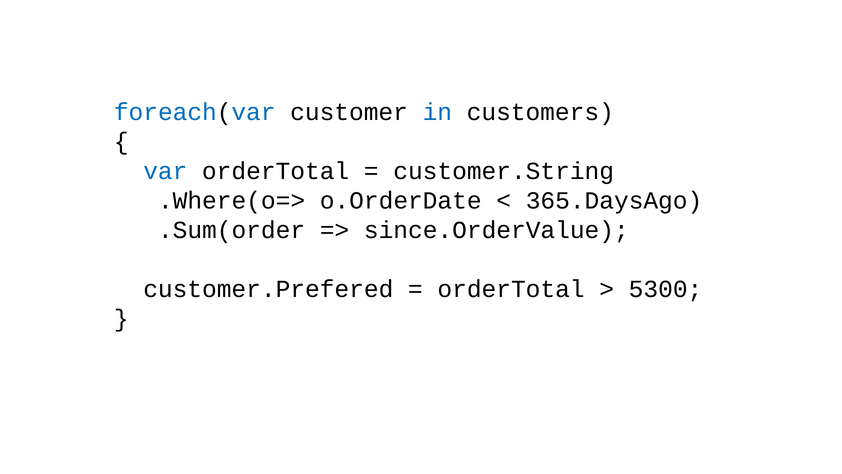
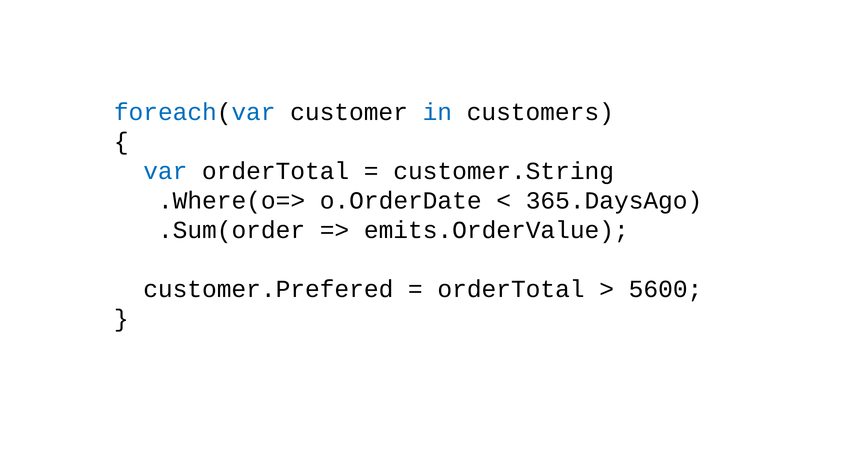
since.OrderValue: since.OrderValue -> emits.OrderValue
5300: 5300 -> 5600
